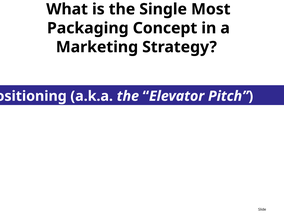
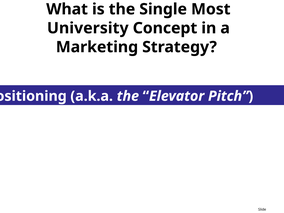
Packaging: Packaging -> University
